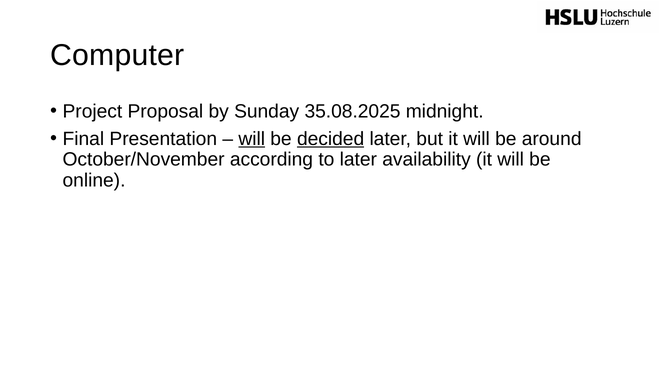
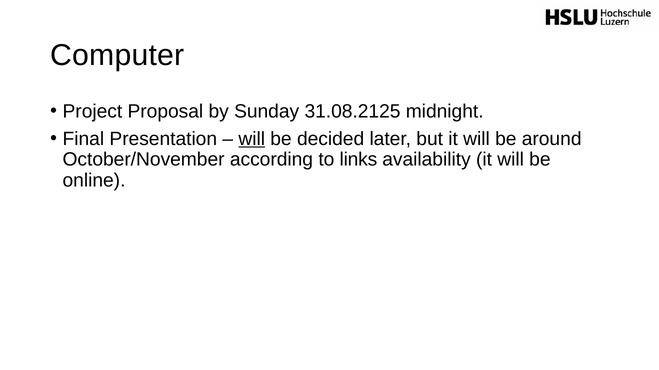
35.08.2025: 35.08.2025 -> 31.08.2125
decided underline: present -> none
to later: later -> links
